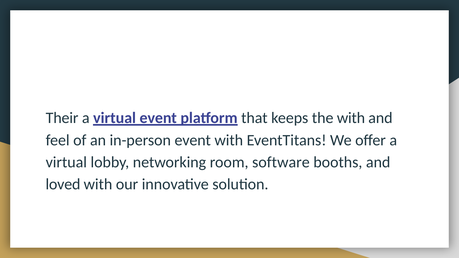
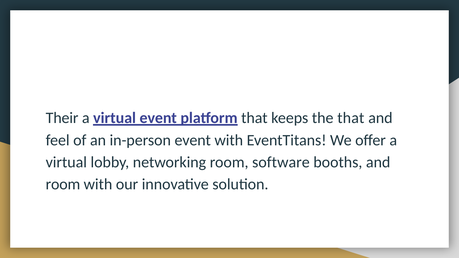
the with: with -> that
loved at (63, 184): loved -> room
